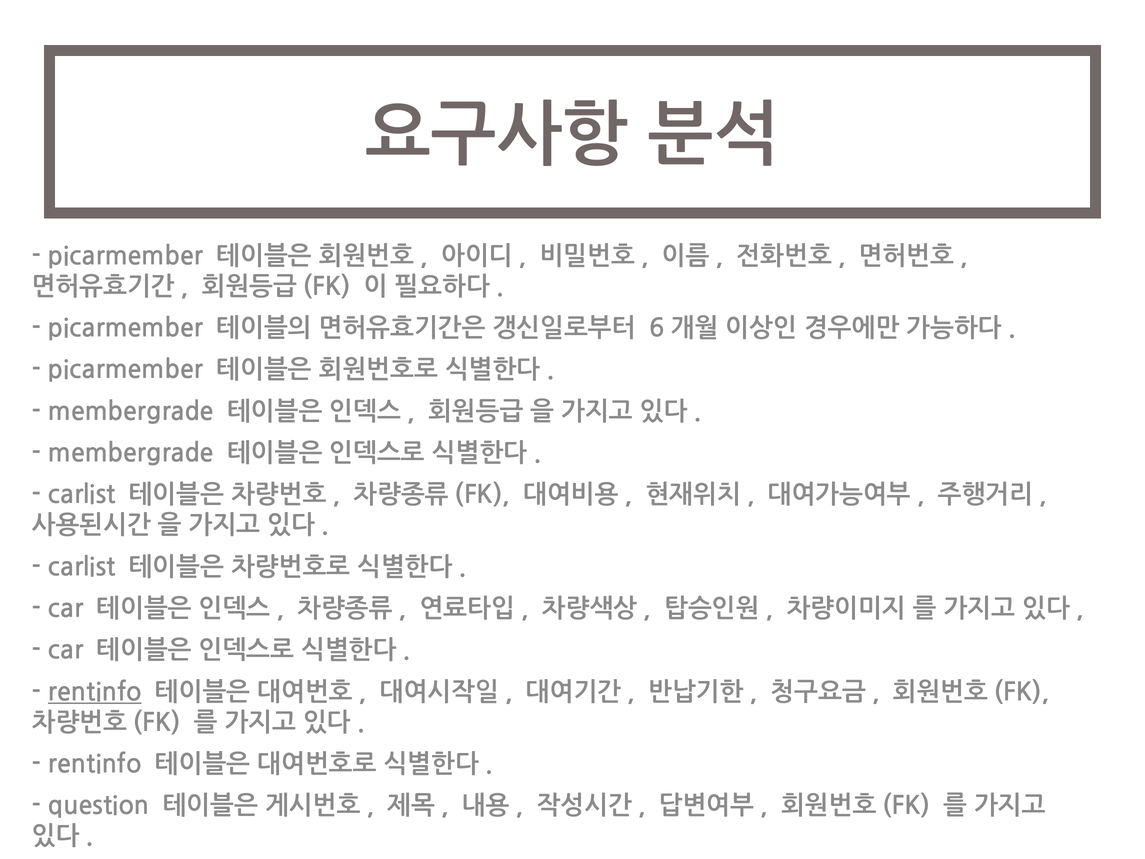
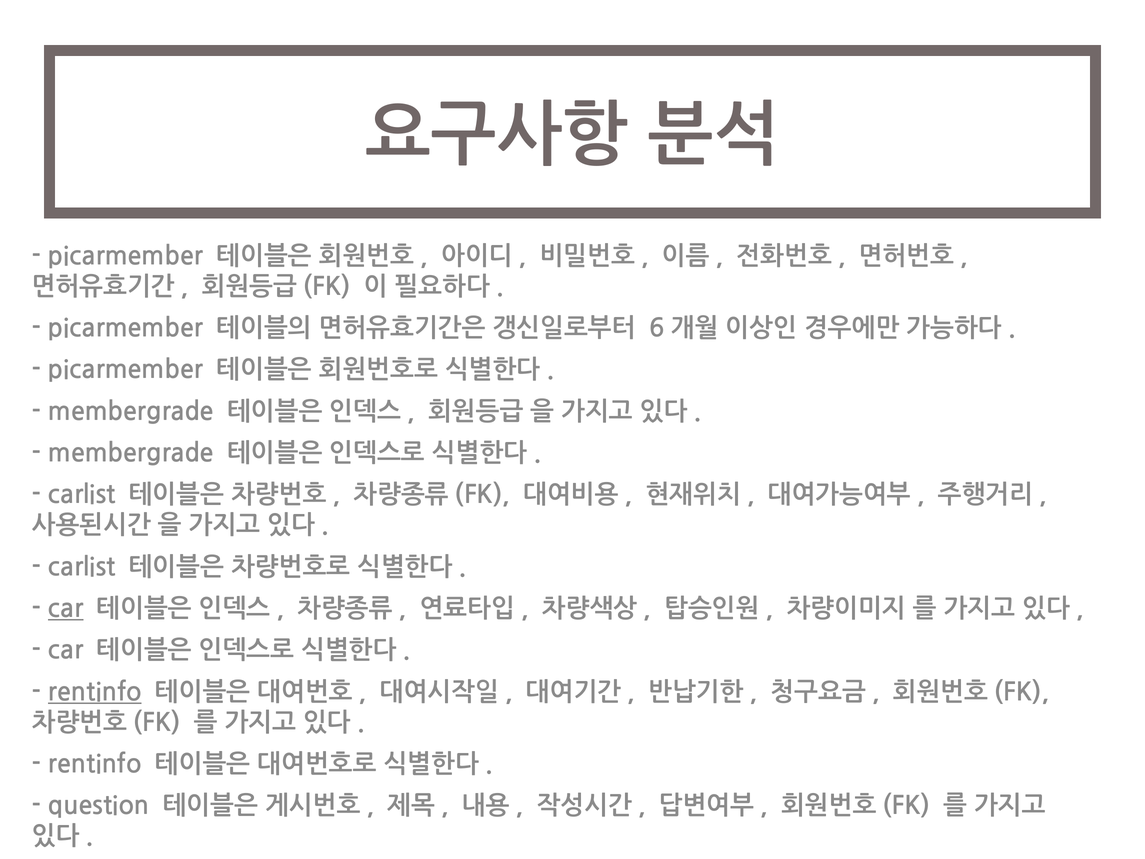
car at (66, 609) underline: none -> present
